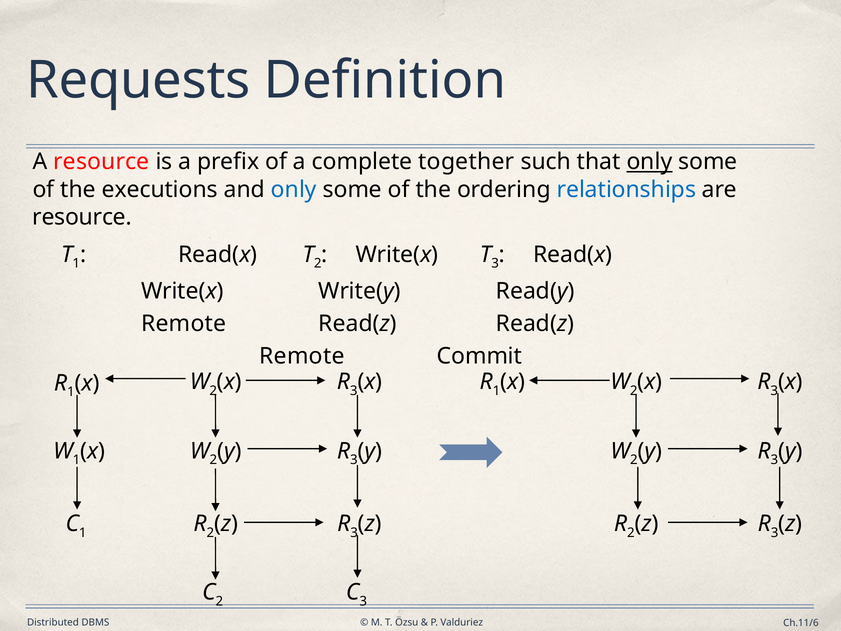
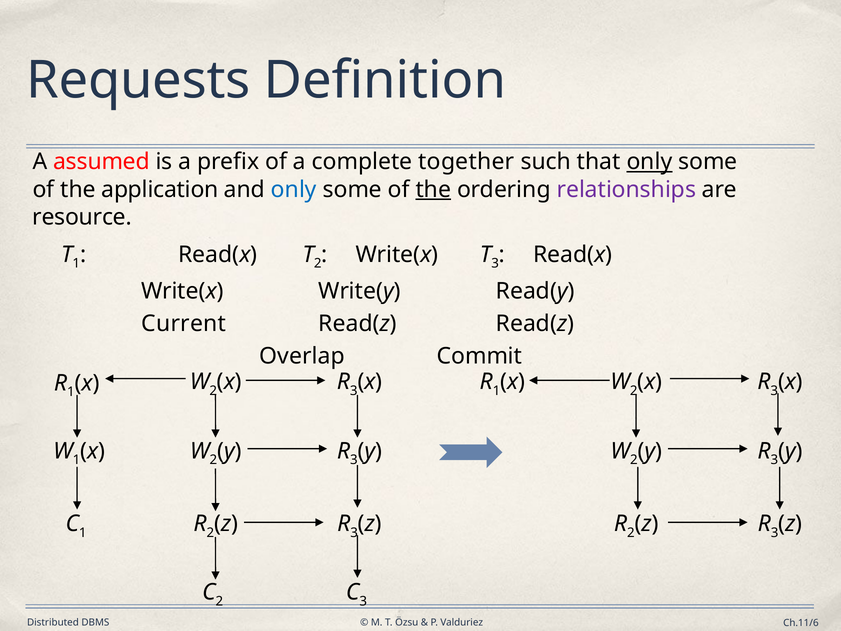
A resource: resource -> assumed
executions: executions -> application
the at (433, 189) underline: none -> present
relationships colour: blue -> purple
Remote at (184, 323): Remote -> Current
Remote at (302, 356): Remote -> Overlap
